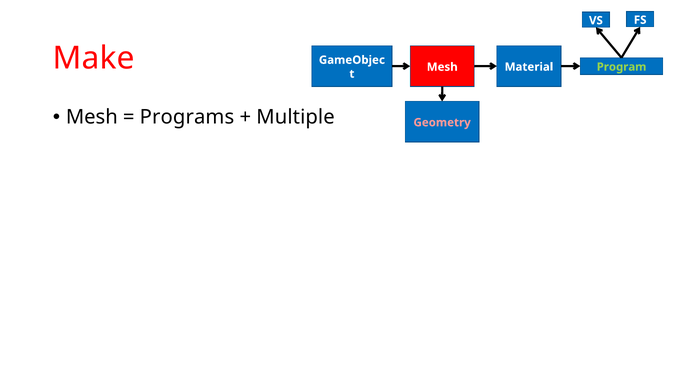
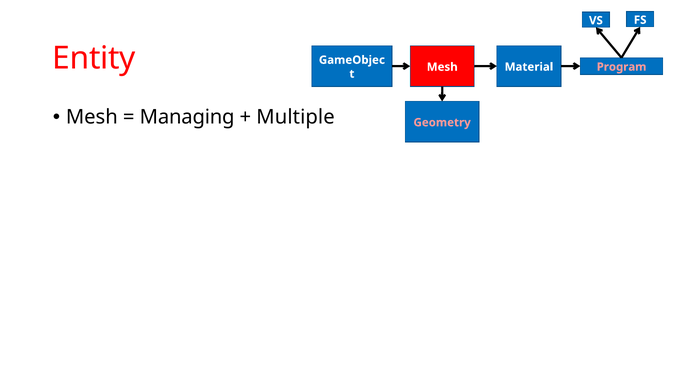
Make: Make -> Entity
Program colour: light green -> pink
Programs: Programs -> Managing
